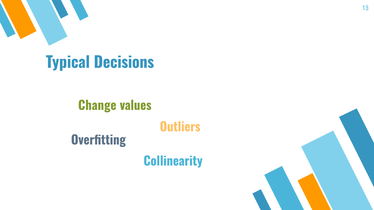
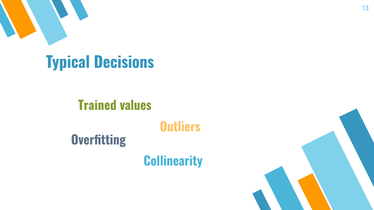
Change: Change -> Trained
